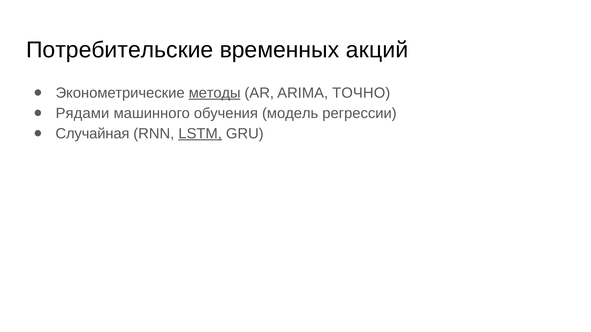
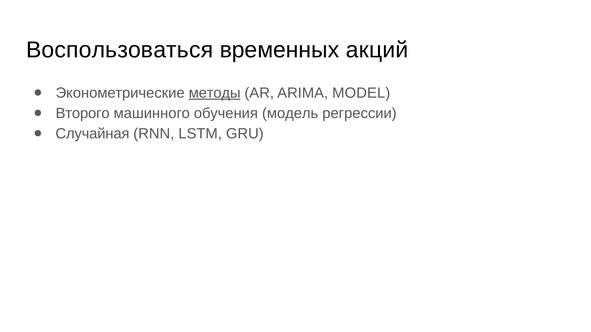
Потребительские: Потребительские -> Воспользоваться
ТОЧНО: ТОЧНО -> MODEL
Рядами: Рядами -> Второго
LSTM underline: present -> none
